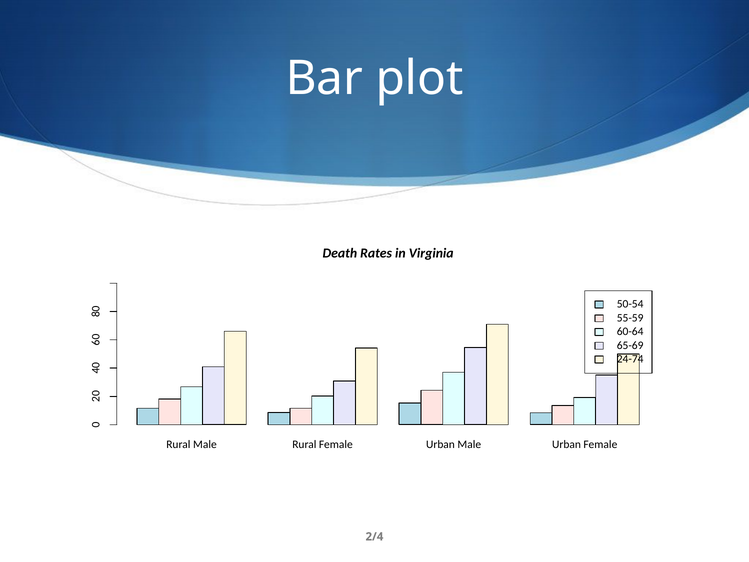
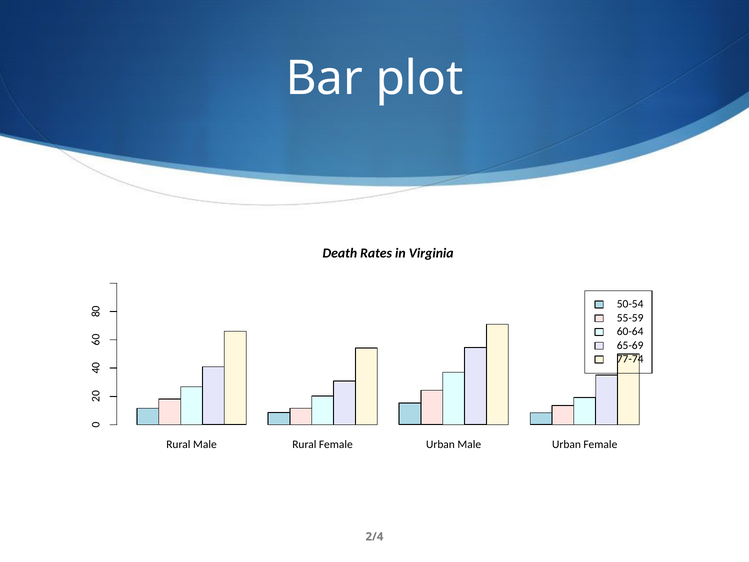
24-74: 24-74 -> 77-74
